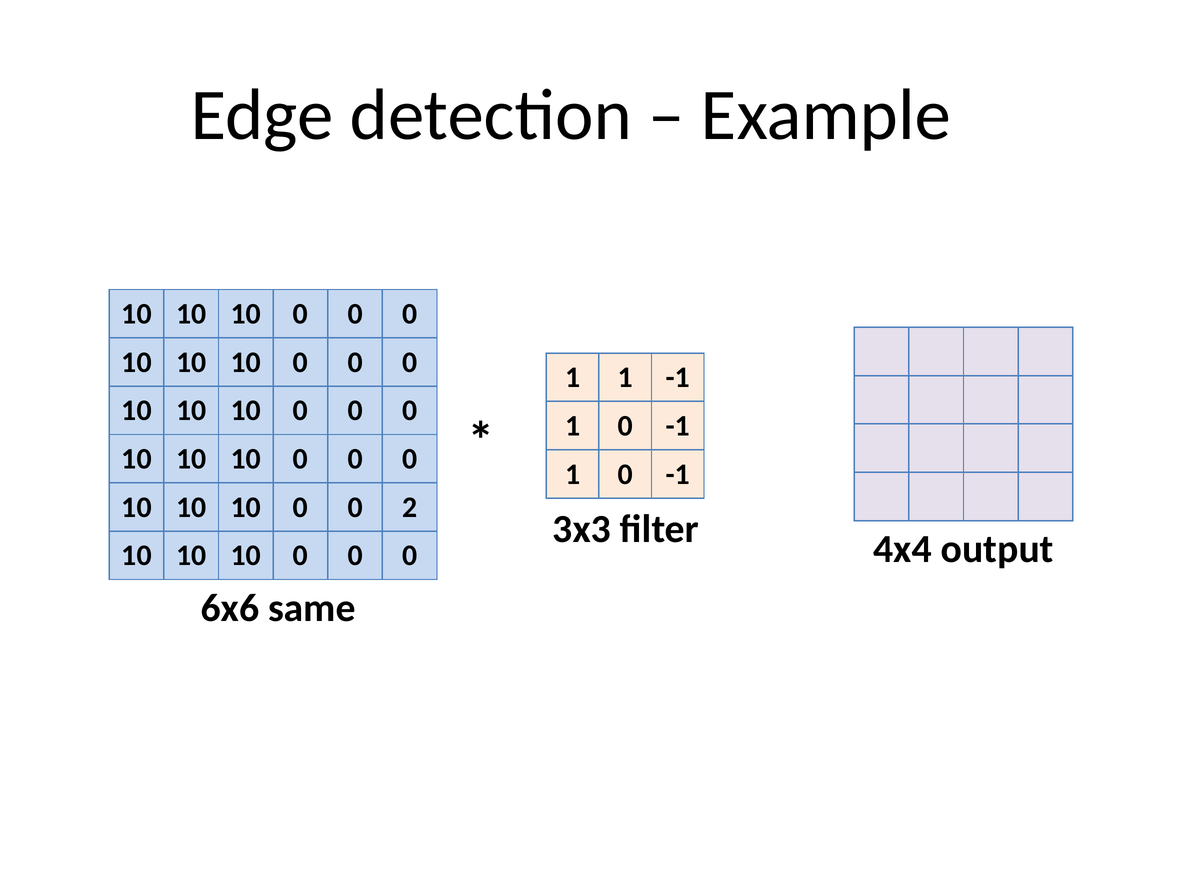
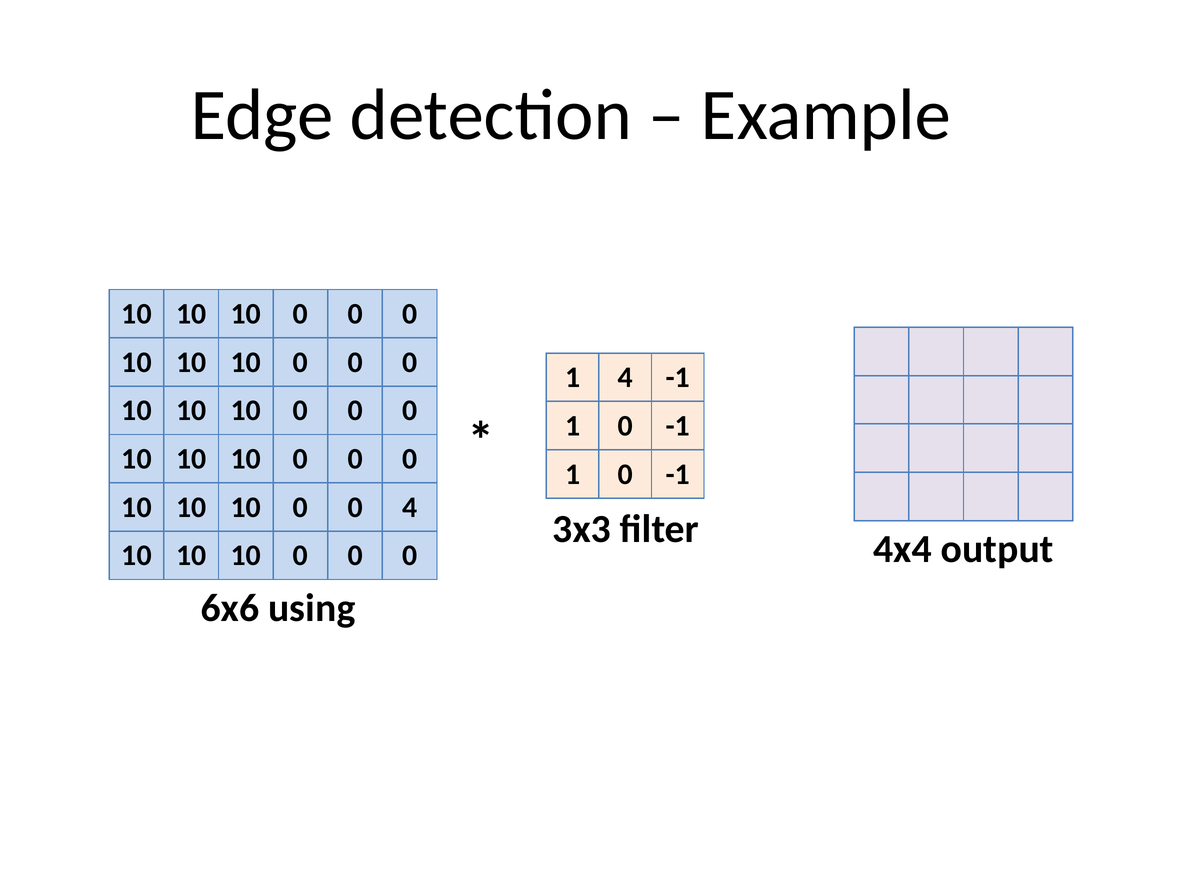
1 1: 1 -> 4
0 2: 2 -> 4
same: same -> using
